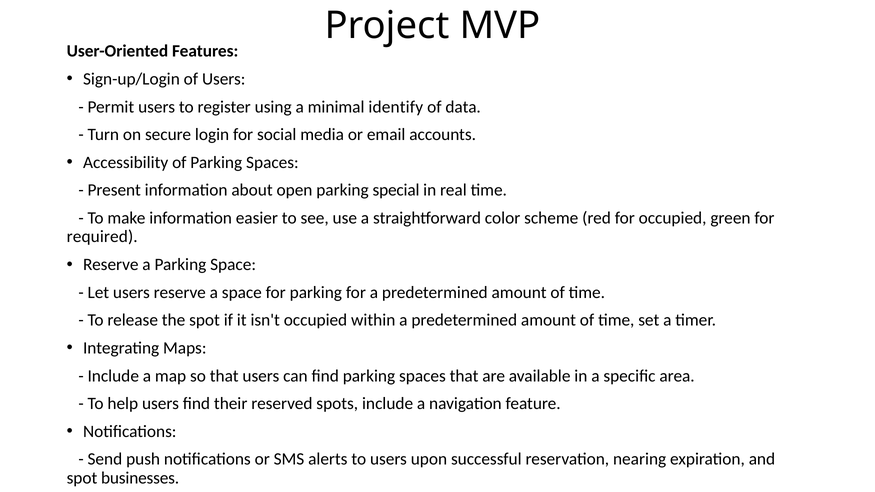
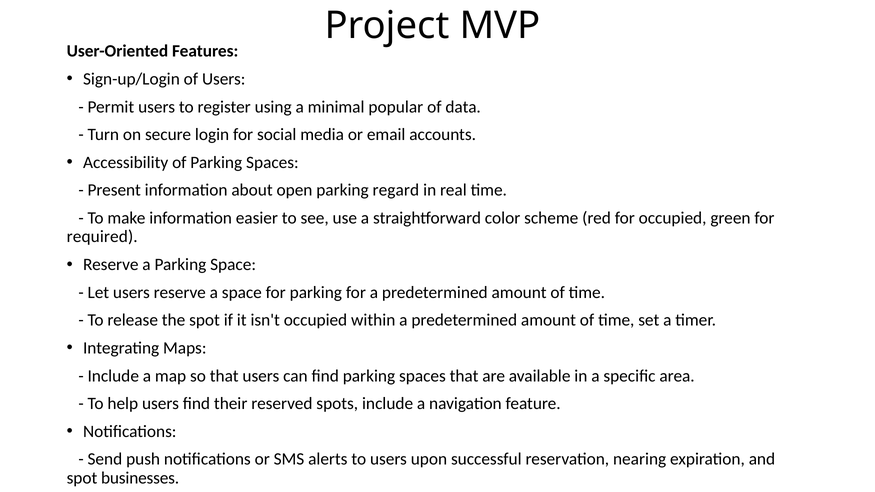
identify: identify -> popular
special: special -> regard
